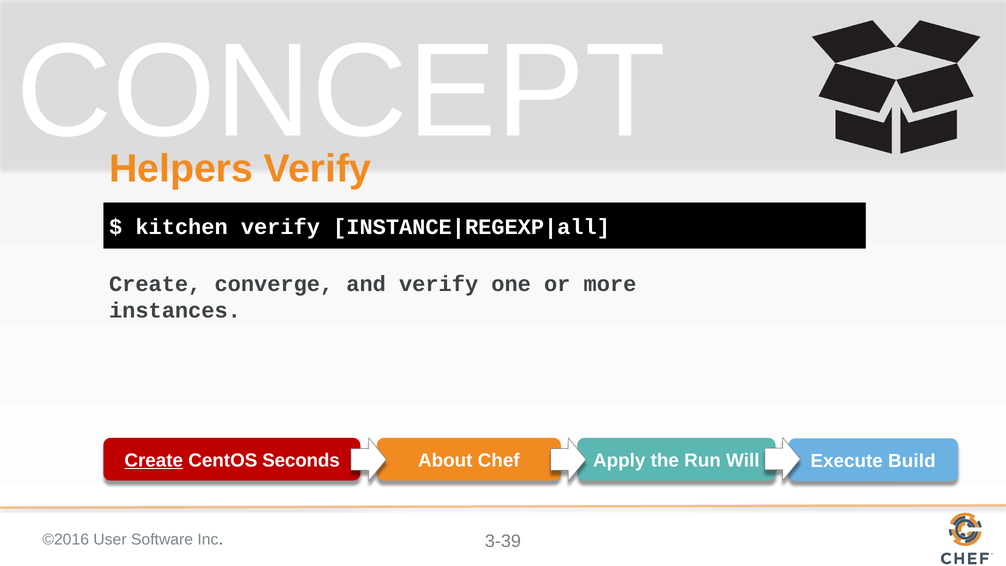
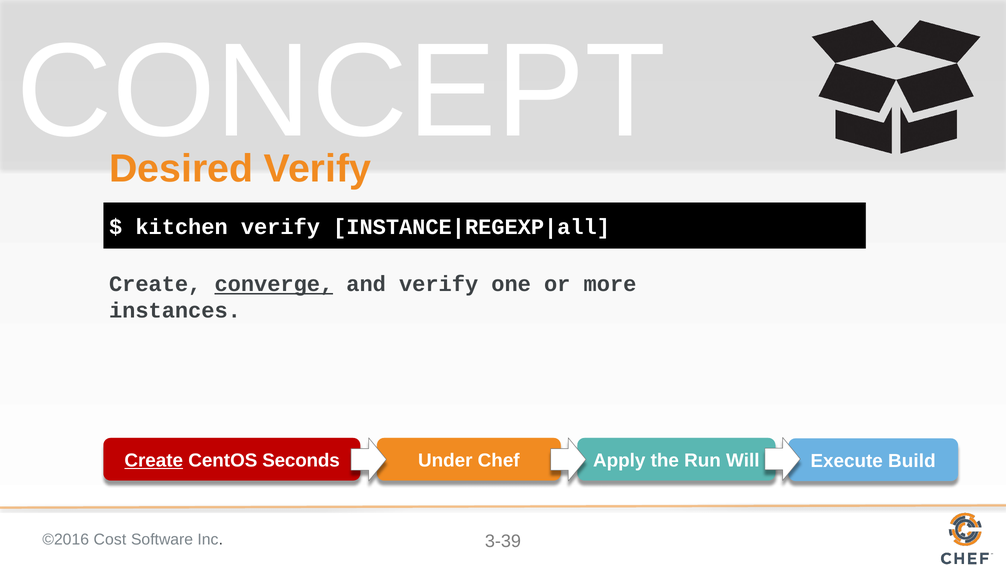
Helpers: Helpers -> Desired
converge underline: none -> present
About: About -> Under
User: User -> Cost
